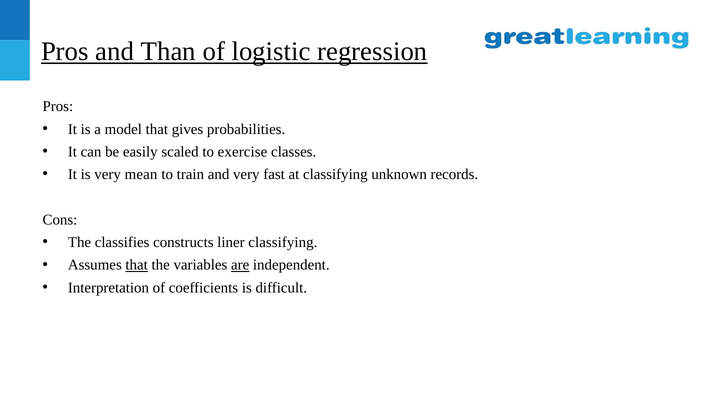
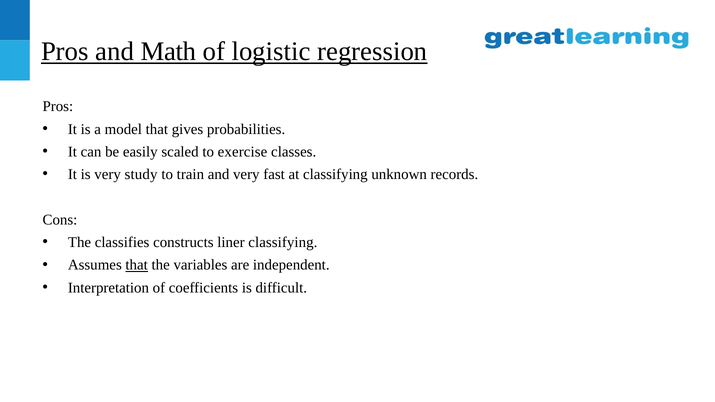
Than: Than -> Math
mean: mean -> study
are underline: present -> none
